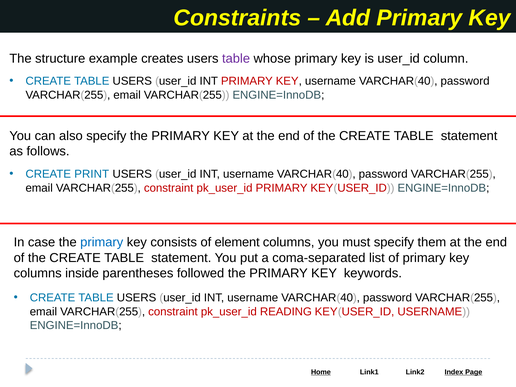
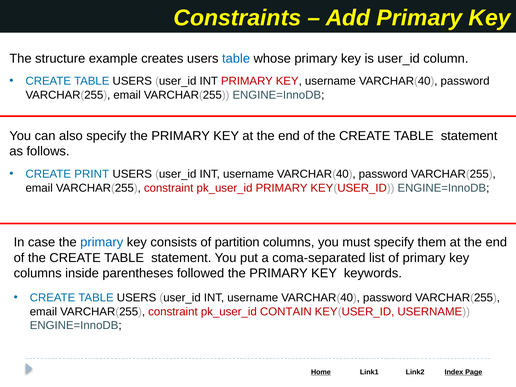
table at (236, 58) colour: purple -> blue
element: element -> partition
READING: READING -> CONTAIN
